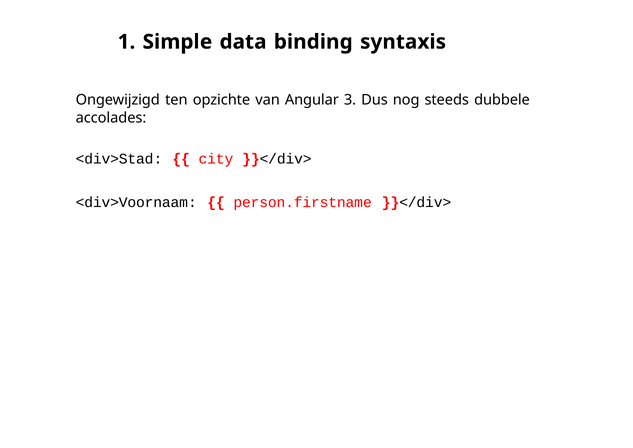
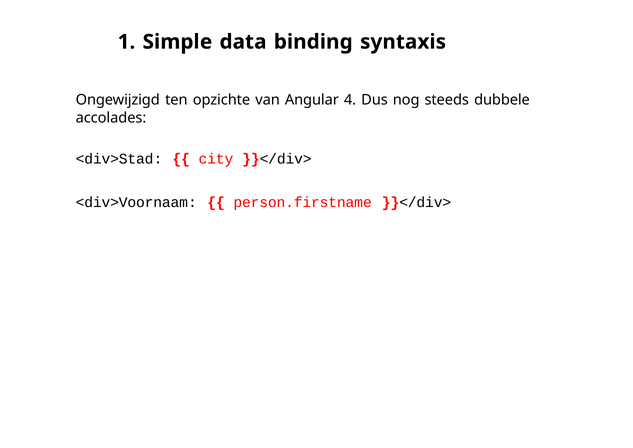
3: 3 -> 4
